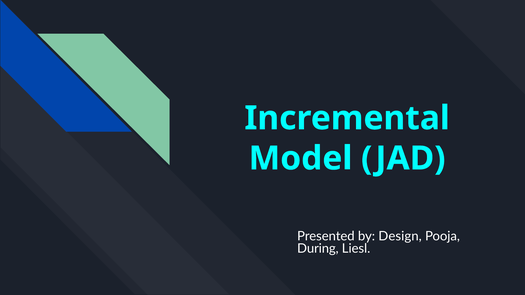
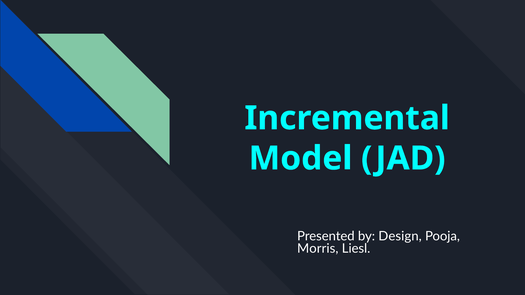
During: During -> Morris
